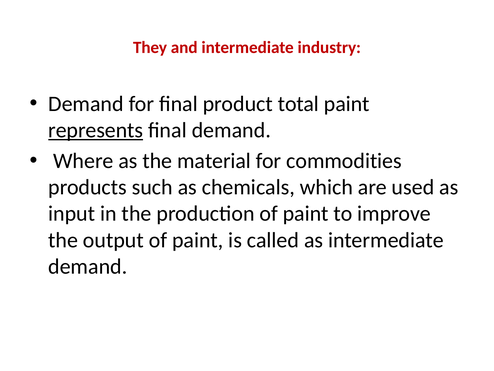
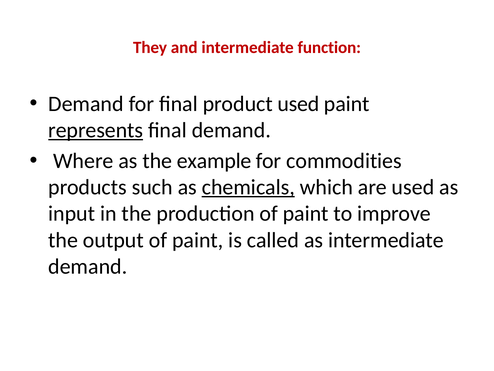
industry: industry -> function
product total: total -> used
material: material -> example
chemicals underline: none -> present
